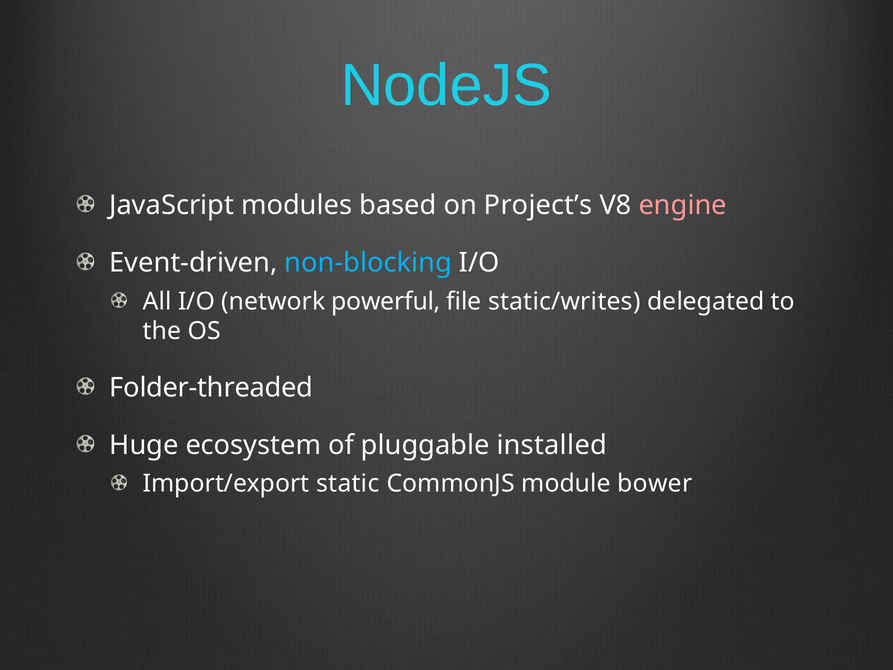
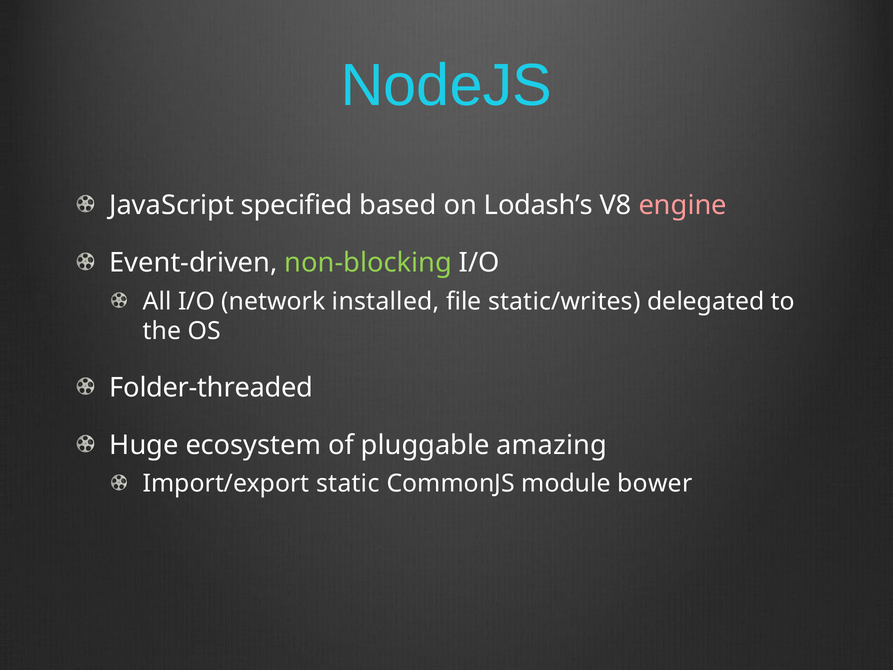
modules: modules -> specified
Project’s: Project’s -> Lodash’s
non-blocking colour: light blue -> light green
powerful: powerful -> installed
installed: installed -> amazing
